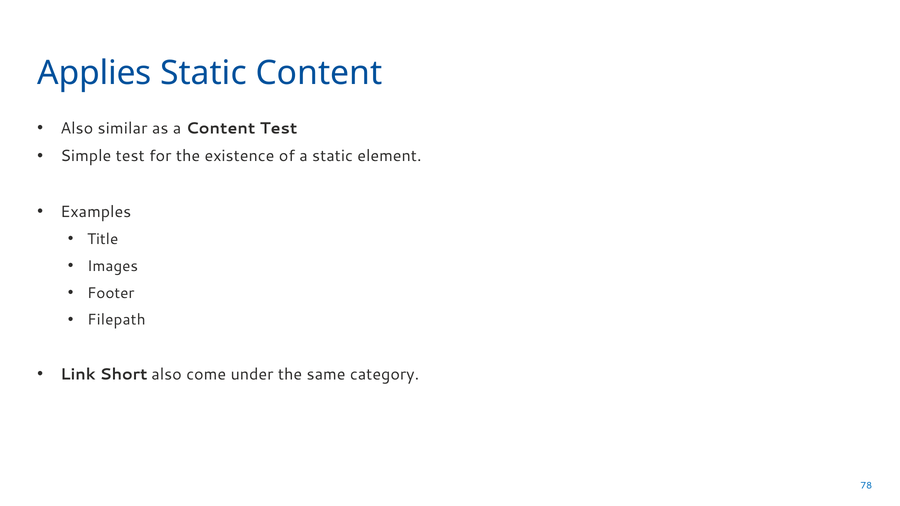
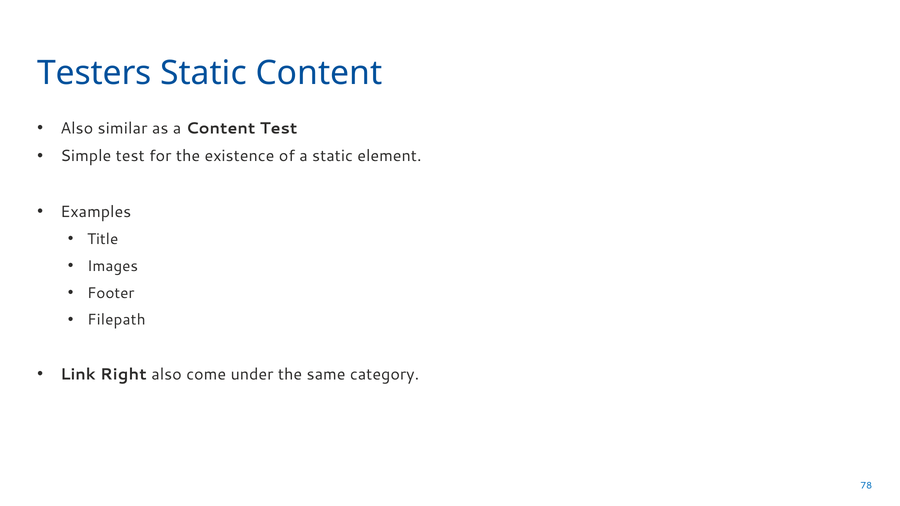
Applies: Applies -> Testers
Short: Short -> Right
